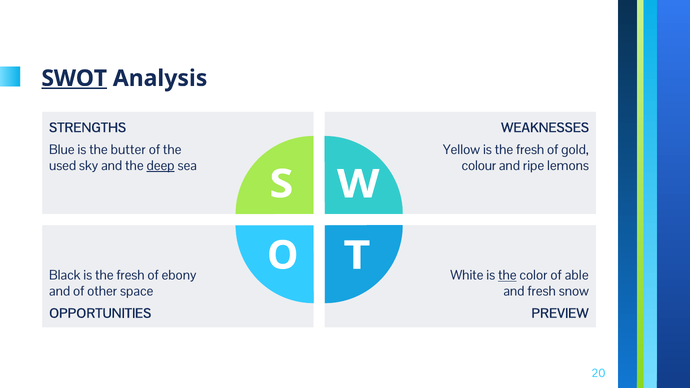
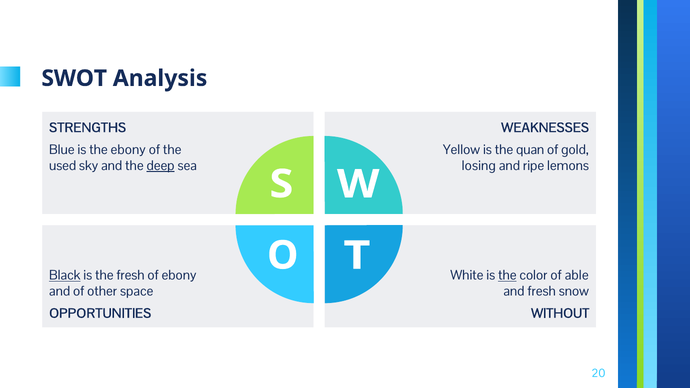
SWOT underline: present -> none
the butter: butter -> ebony
Yellow is the fresh: fresh -> quan
colour: colour -> losing
Black underline: none -> present
PREVIEW: PREVIEW -> WITHOUT
